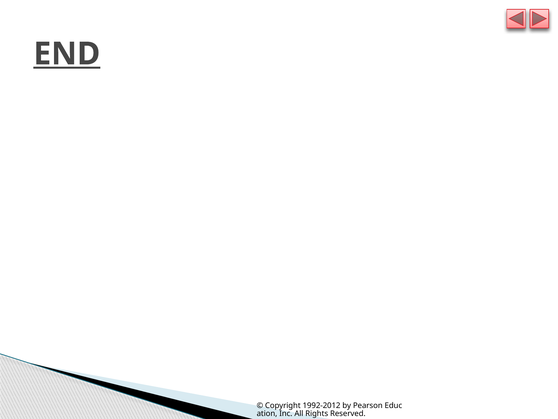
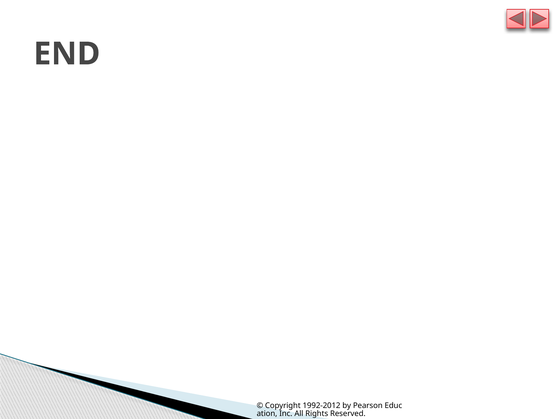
END underline: present -> none
